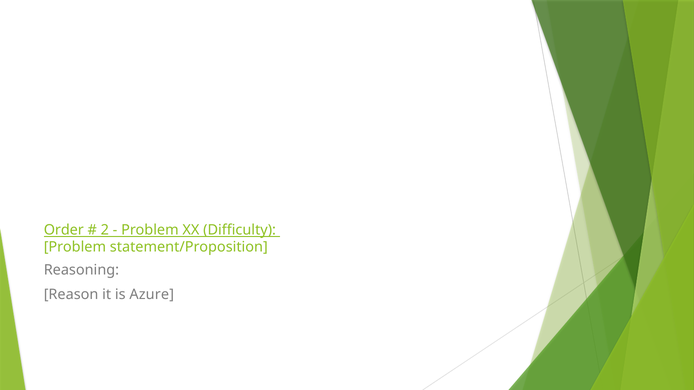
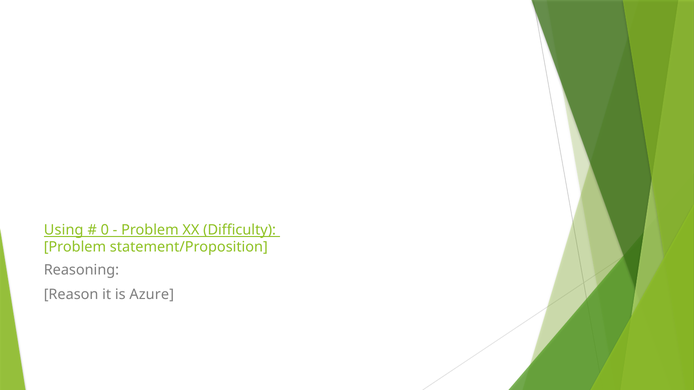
Order: Order -> Using
2: 2 -> 0
